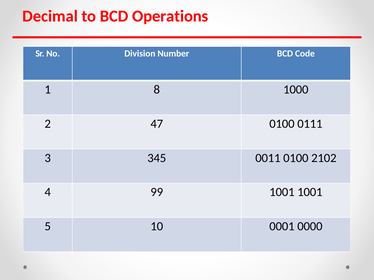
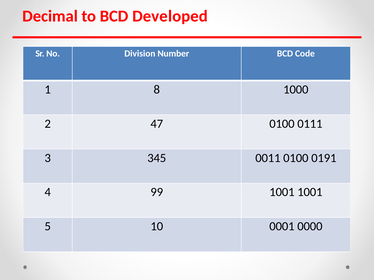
Operations: Operations -> Developed
2102: 2102 -> 0191
